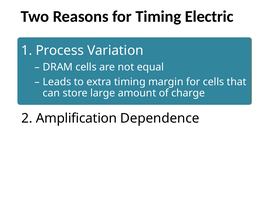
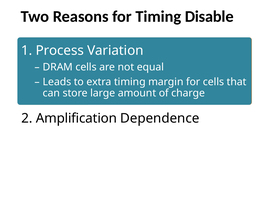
Electric: Electric -> Disable
